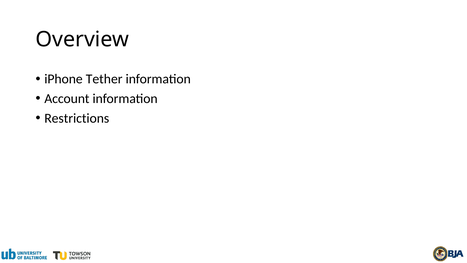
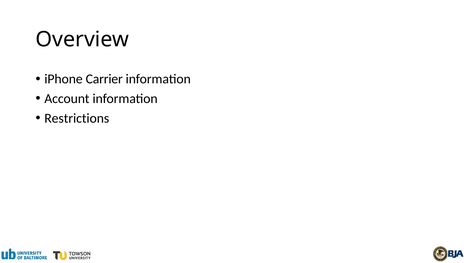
Tether: Tether -> Carrier
